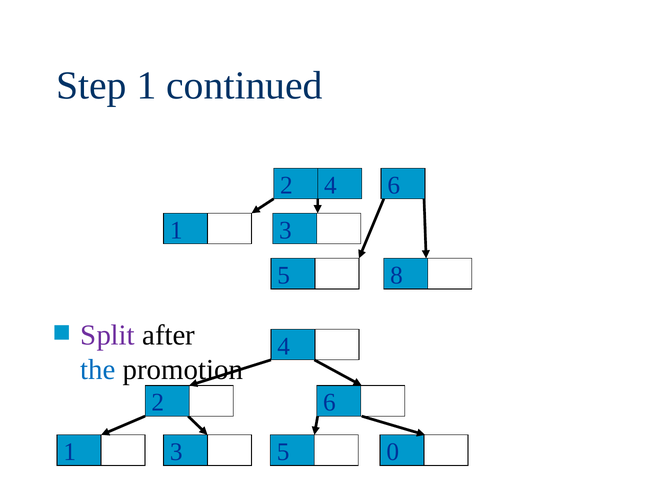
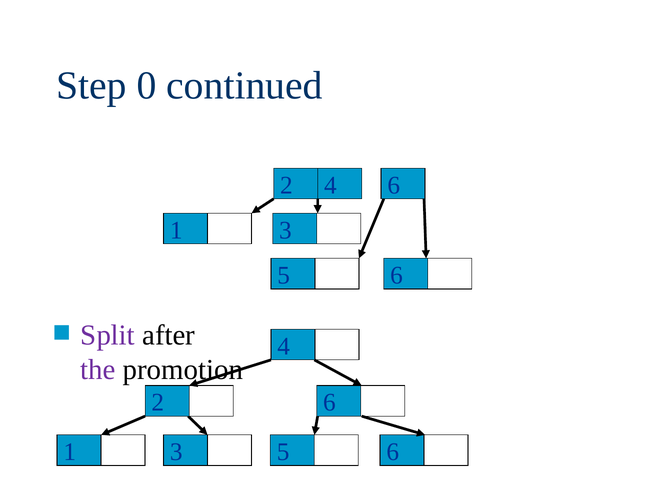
Step 1: 1 -> 0
8 at (396, 275): 8 -> 6
the colour: blue -> purple
0 at (393, 451): 0 -> 6
